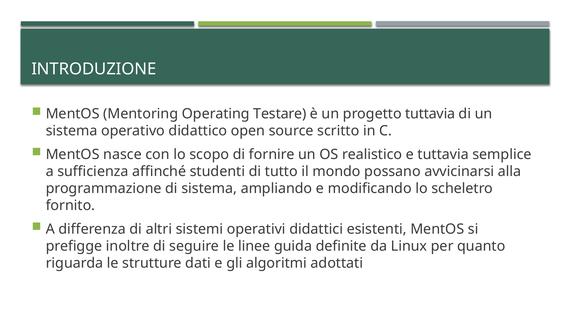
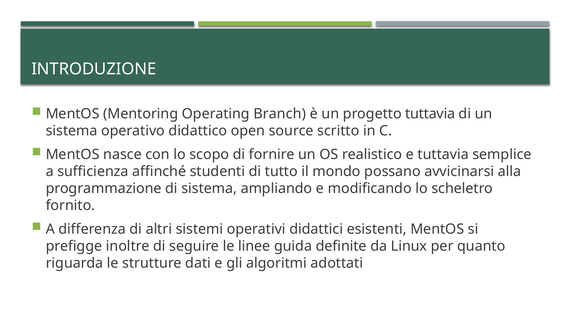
Testare: Testare -> Branch
